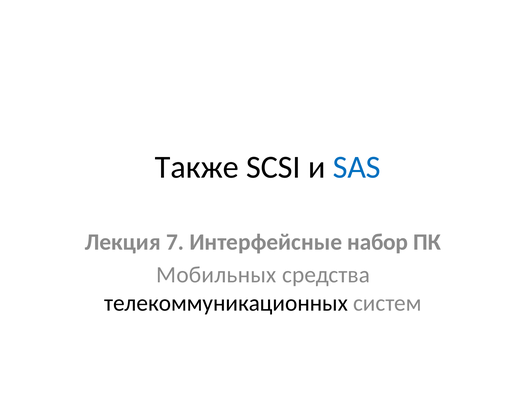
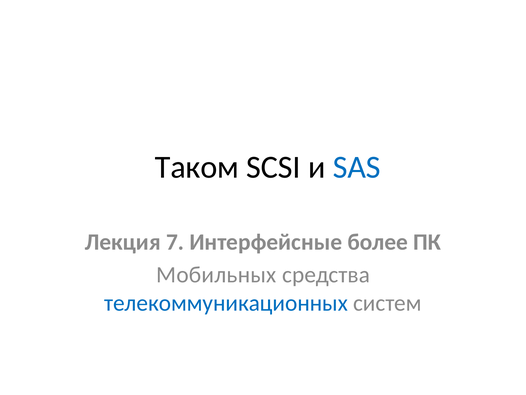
Также: Также -> Таком
набор: набор -> более
телекоммуникационных colour: black -> blue
